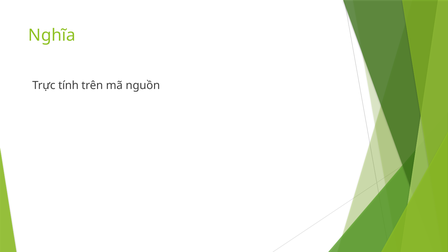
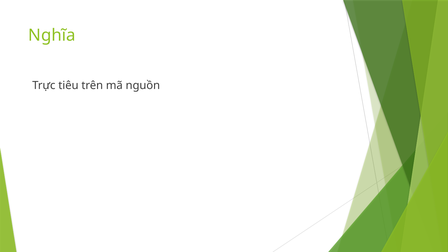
tính: tính -> tiêu
